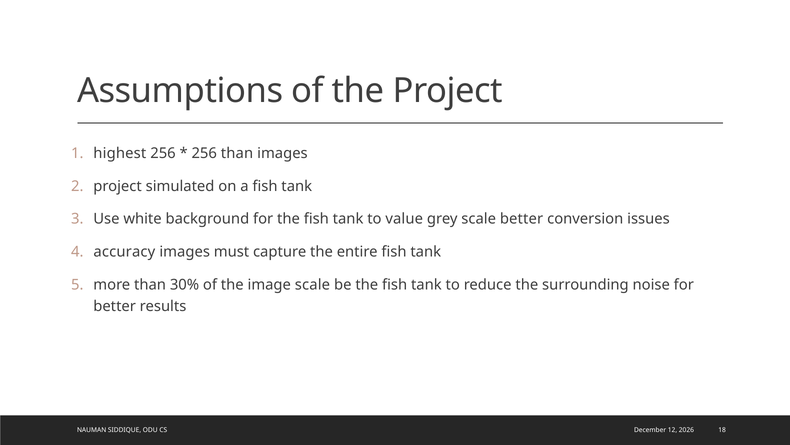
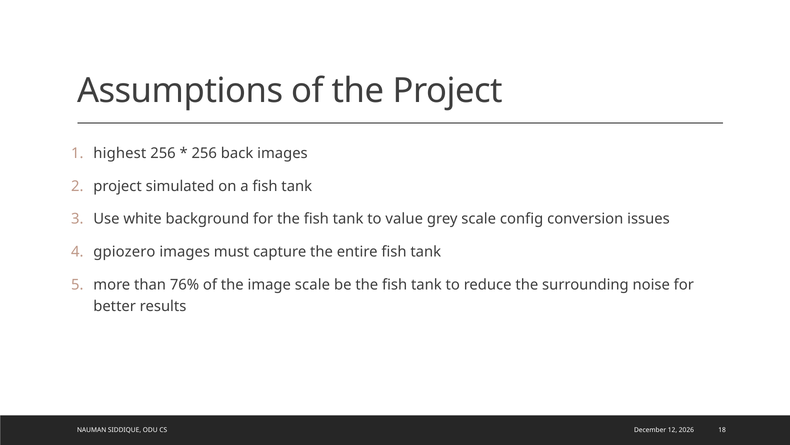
256 than: than -> back
scale better: better -> config
accuracy: accuracy -> gpiozero
30%: 30% -> 76%
